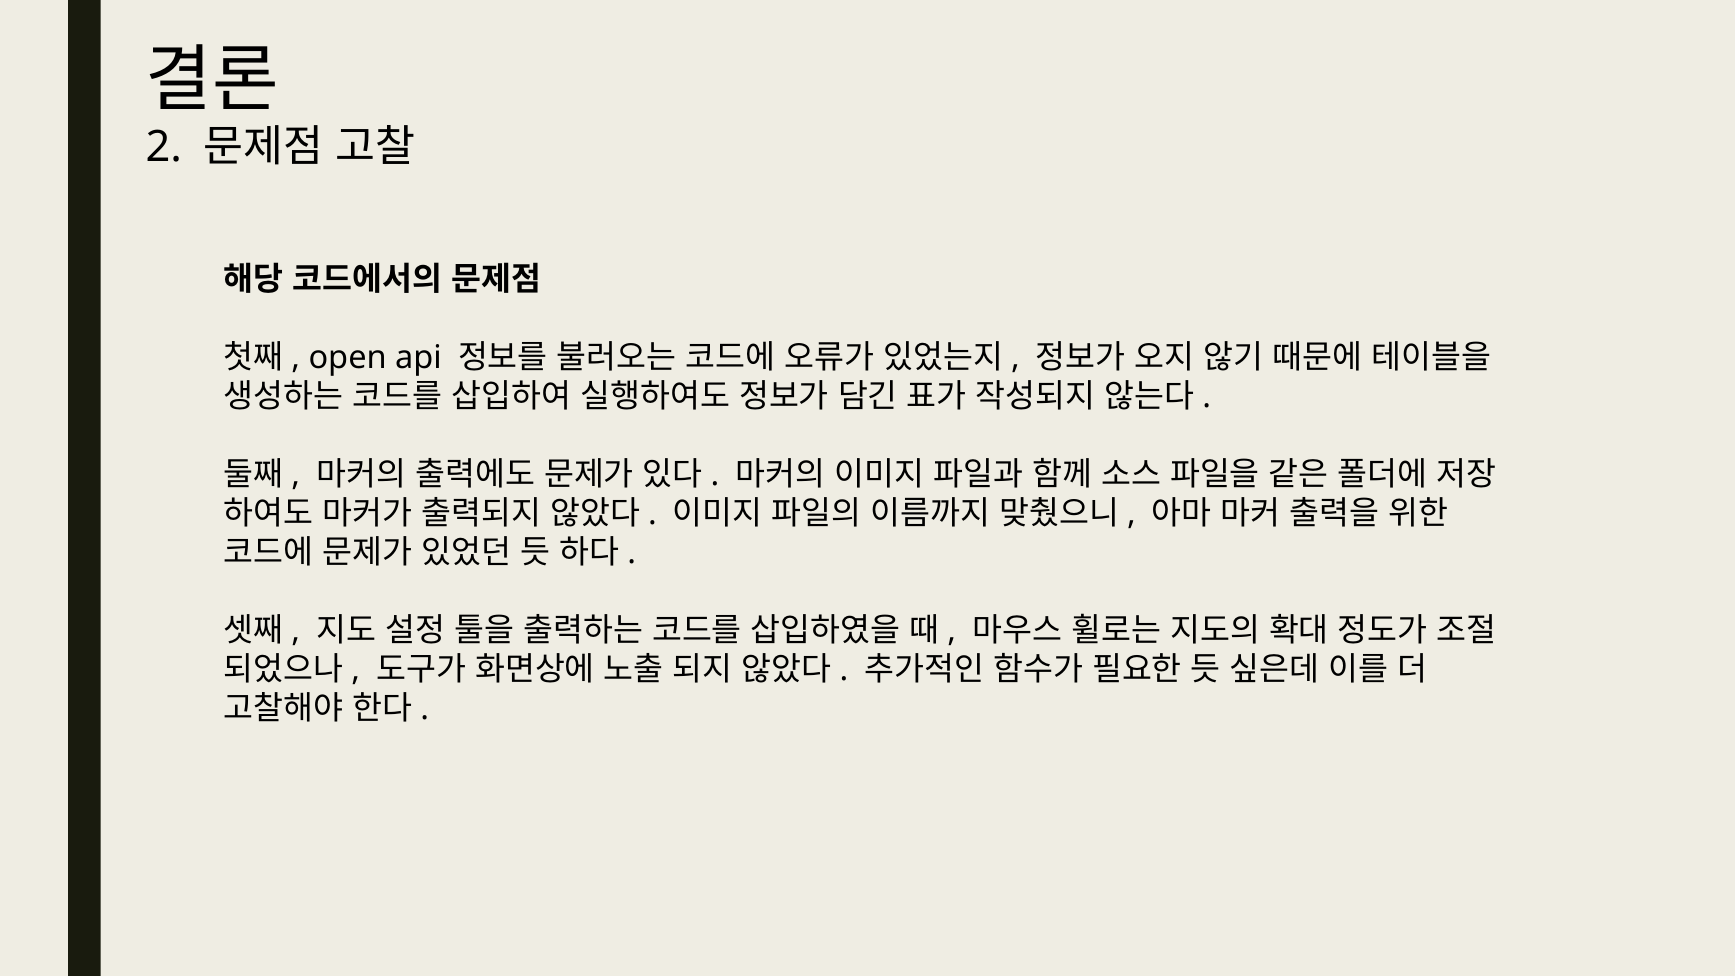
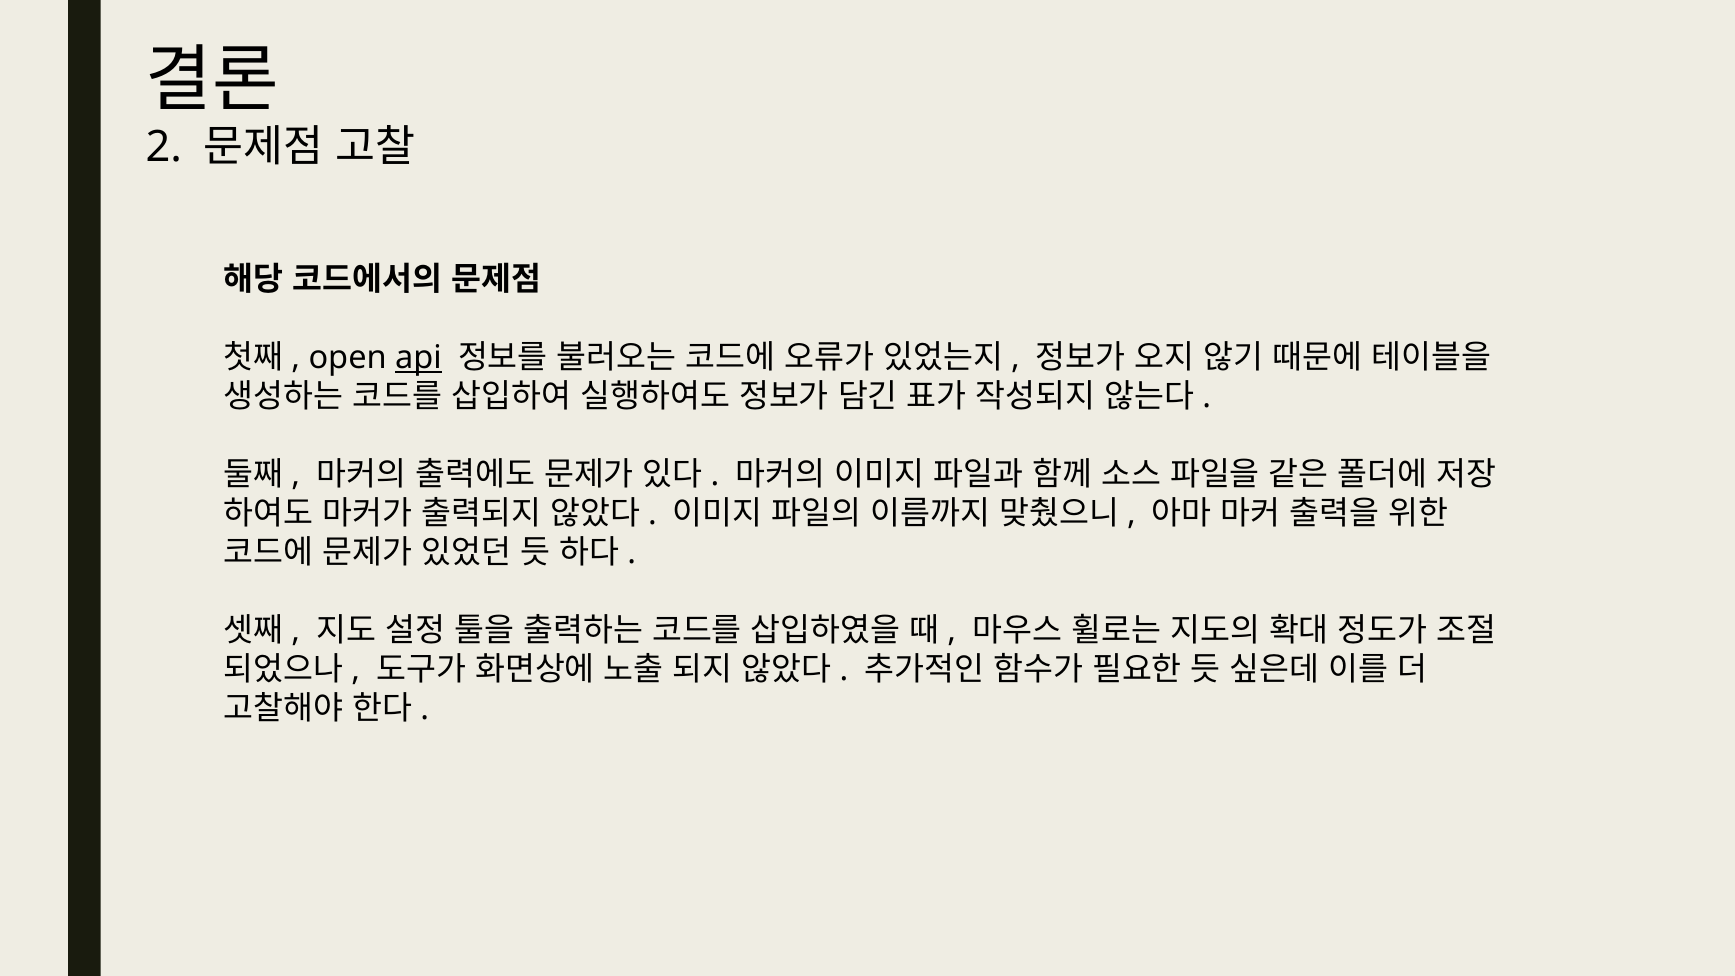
api underline: none -> present
